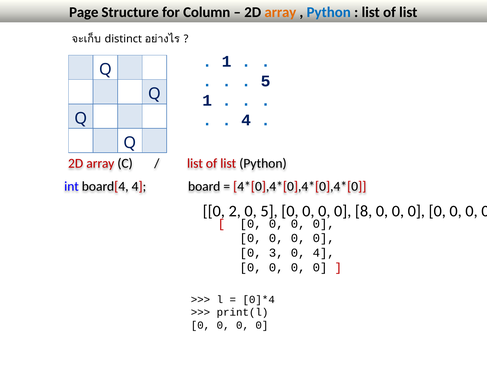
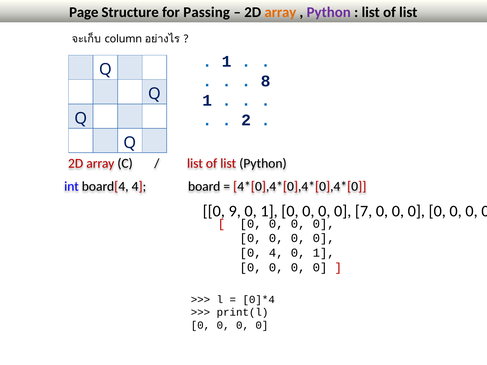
Column: Column -> Passing
Python at (329, 12) colour: blue -> purple
distinct: distinct -> column
5 at (266, 81): 5 -> 8
4 at (246, 120): 4 -> 2
2: 2 -> 9
5 at (269, 211): 5 -> 1
8: 8 -> 7
0 3: 3 -> 4
4 at (324, 253): 4 -> 1
